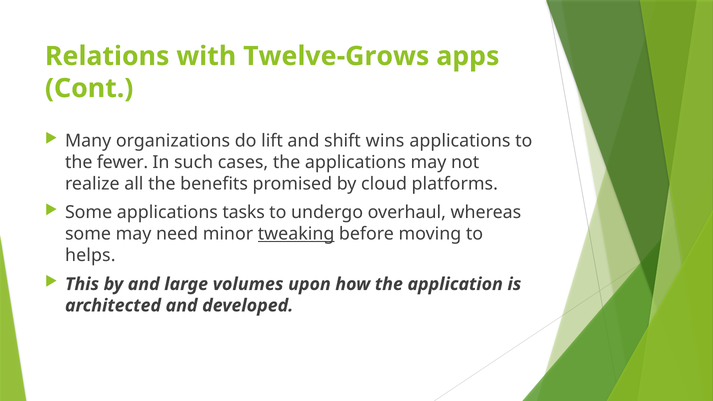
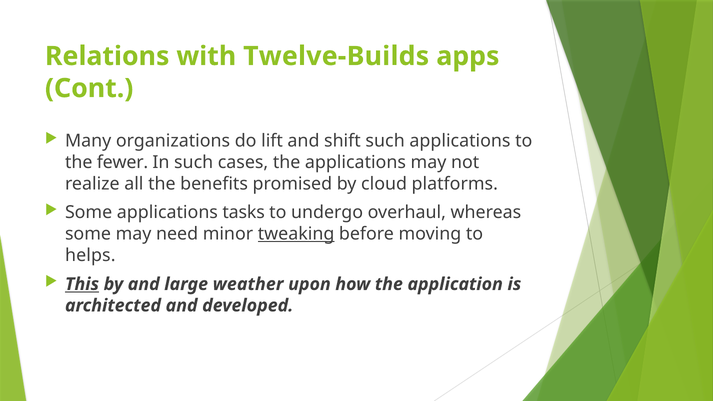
Twelve-Grows: Twelve-Grows -> Twelve-Builds
shift wins: wins -> such
This underline: none -> present
volumes: volumes -> weather
